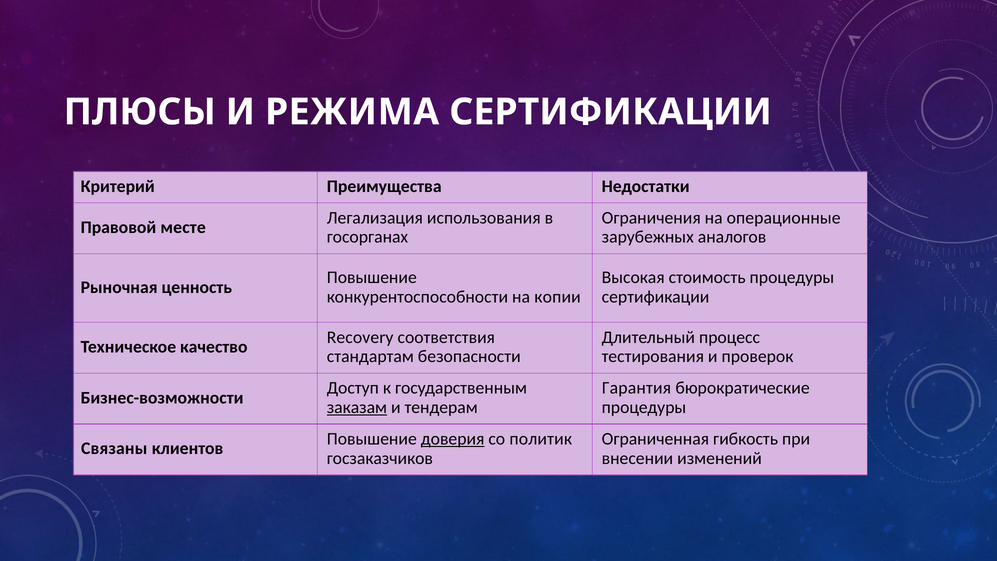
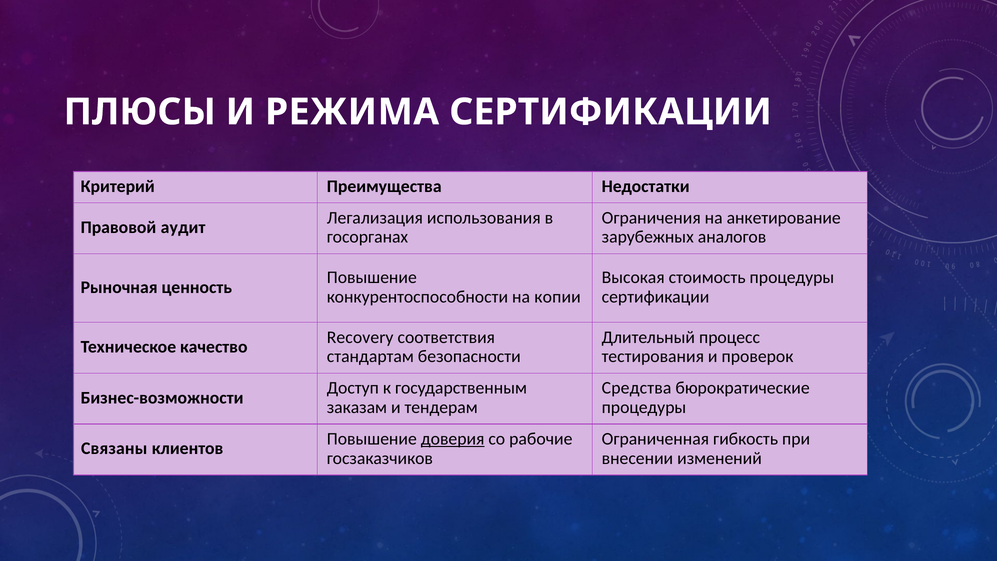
операционные: операционные -> анкетирование
месте: месте -> аудит
Гарантия: Гарантия -> Средства
заказам underline: present -> none
политик: политик -> рабочие
